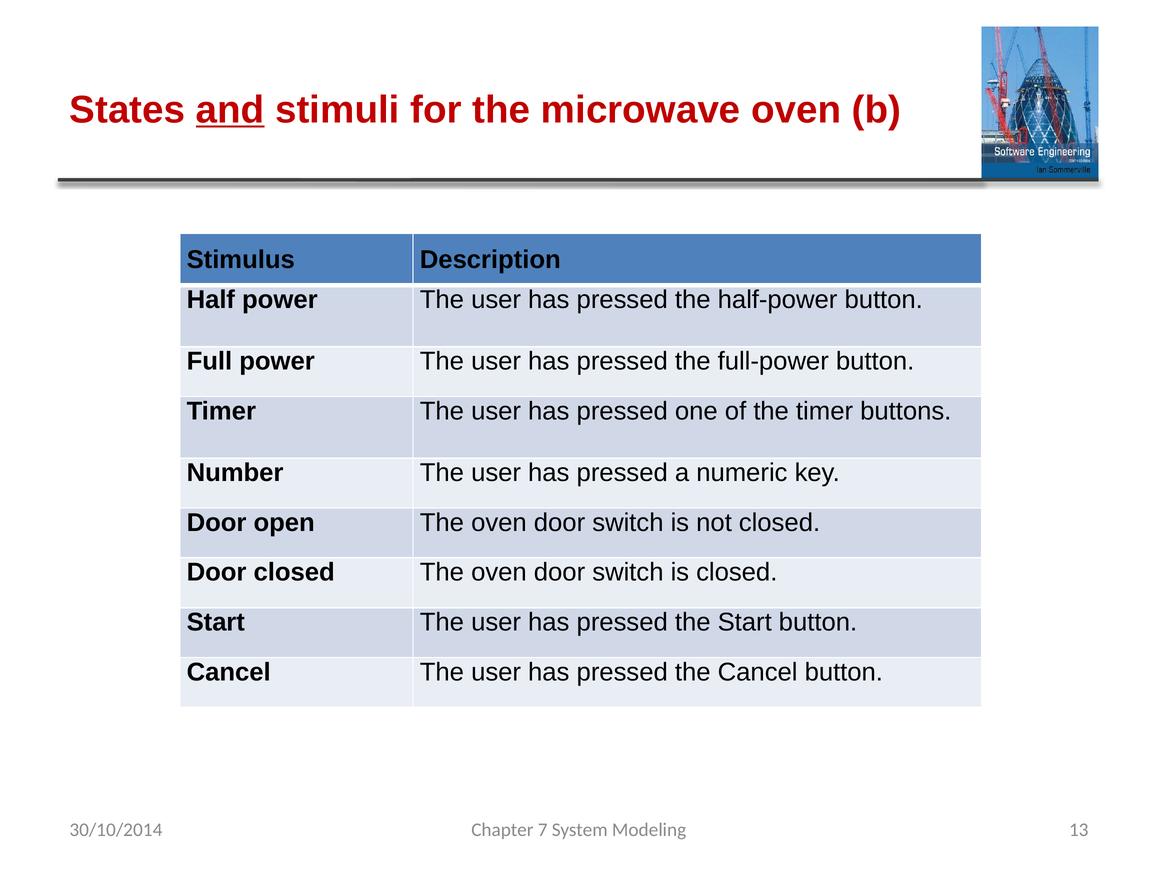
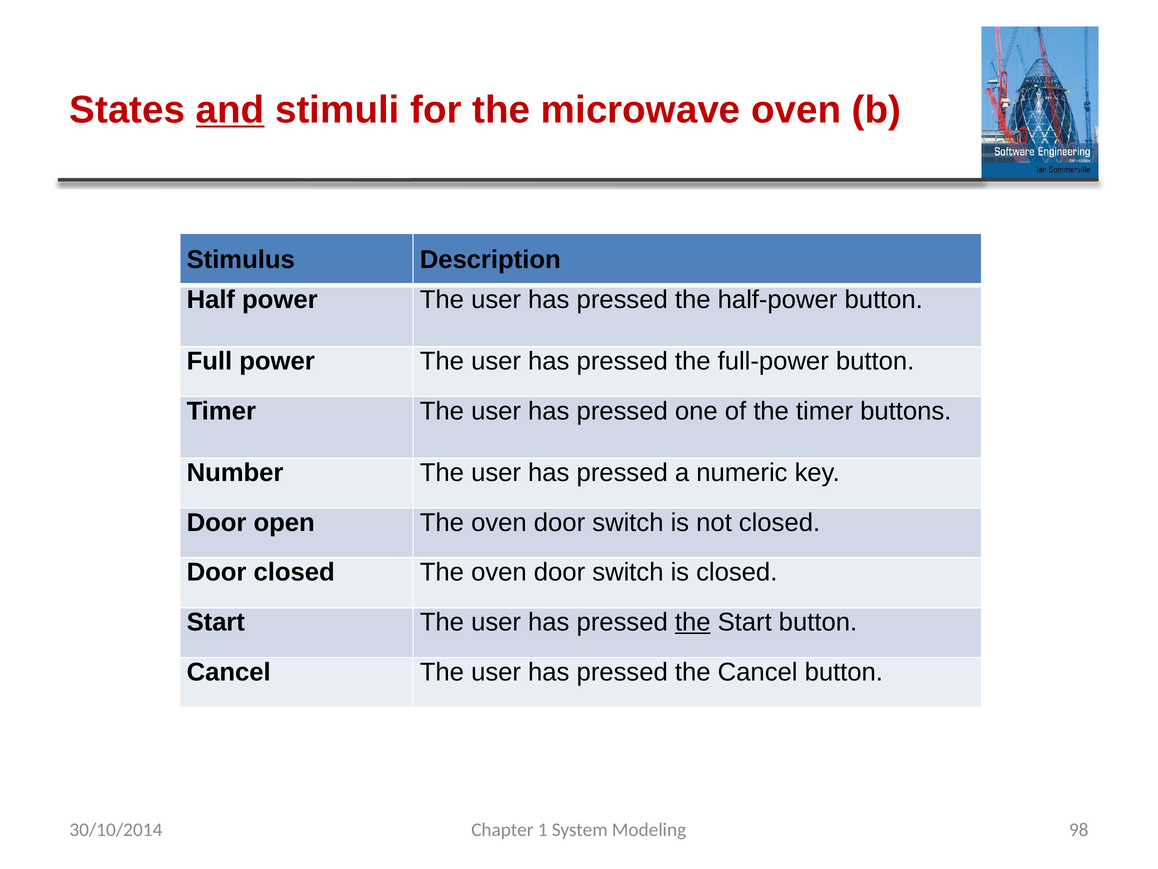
the at (693, 622) underline: none -> present
7: 7 -> 1
13: 13 -> 98
